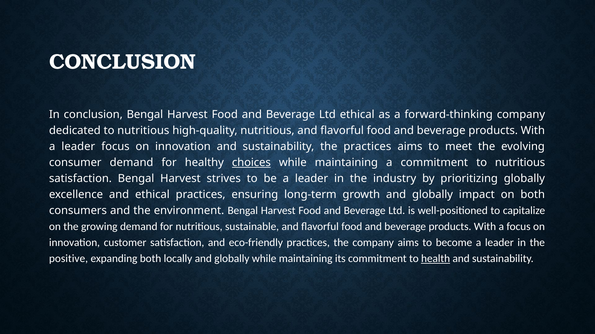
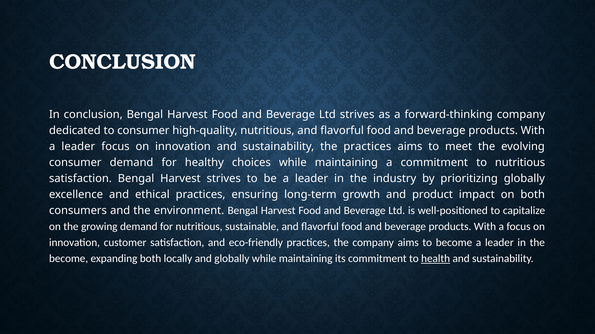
Ltd ethical: ethical -> strives
dedicated to nutritious: nutritious -> consumer
choices underline: present -> none
growth and globally: globally -> product
positive at (69, 259): positive -> become
